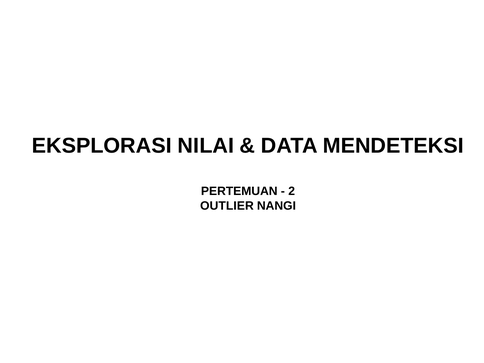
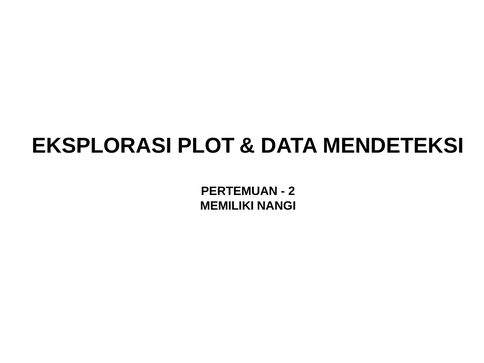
NILAI: NILAI -> PLOT
OUTLIER: OUTLIER -> MEMILIKI
